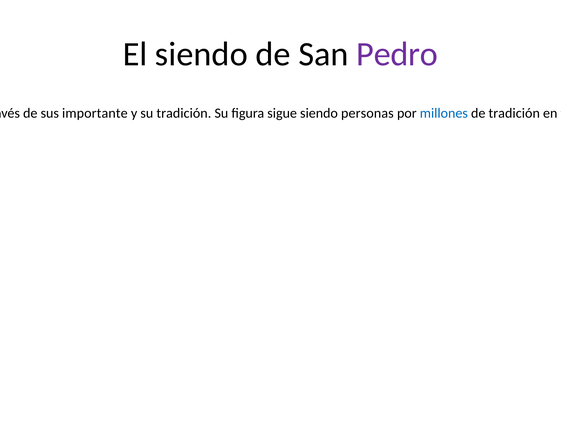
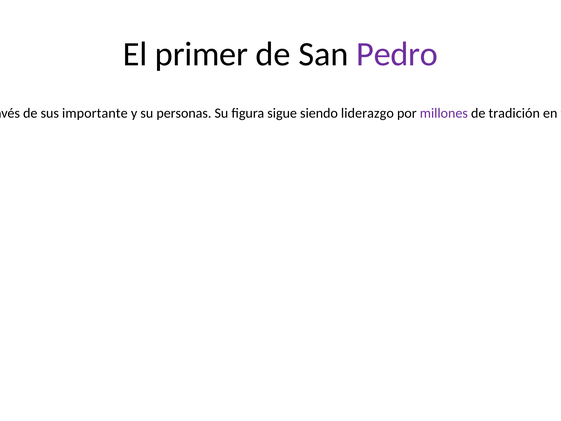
El siendo: siendo -> primer
su tradición: tradición -> personas
personas: personas -> liderazgo
millones colour: blue -> purple
